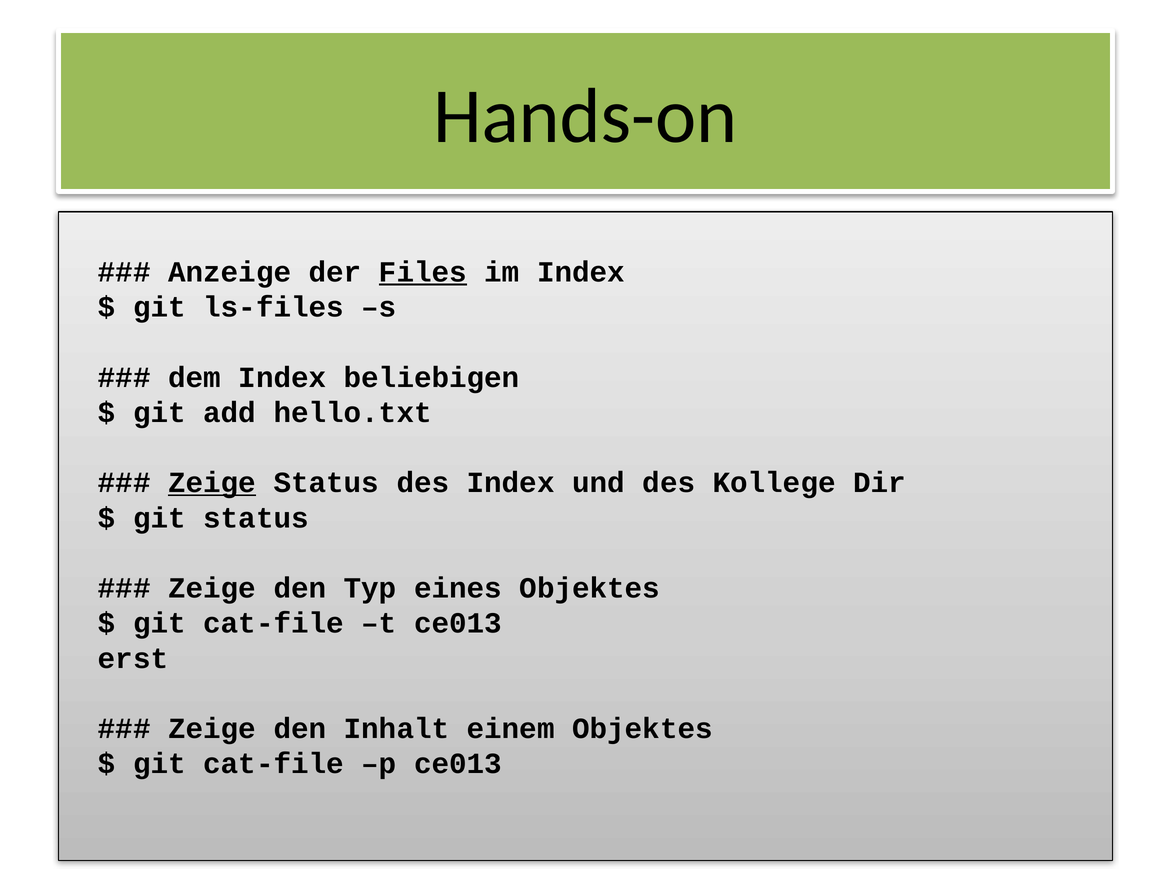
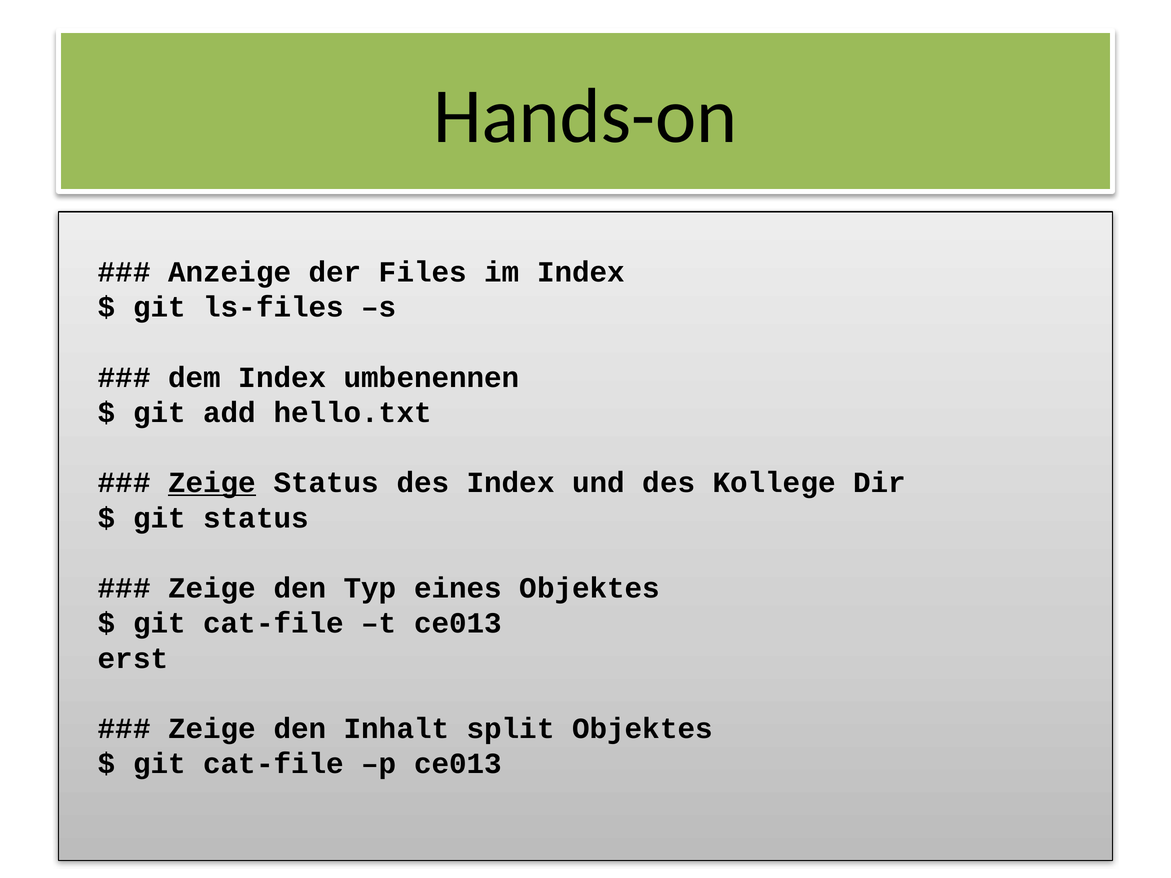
Files underline: present -> none
beliebigen: beliebigen -> umbenennen
einem: einem -> split
